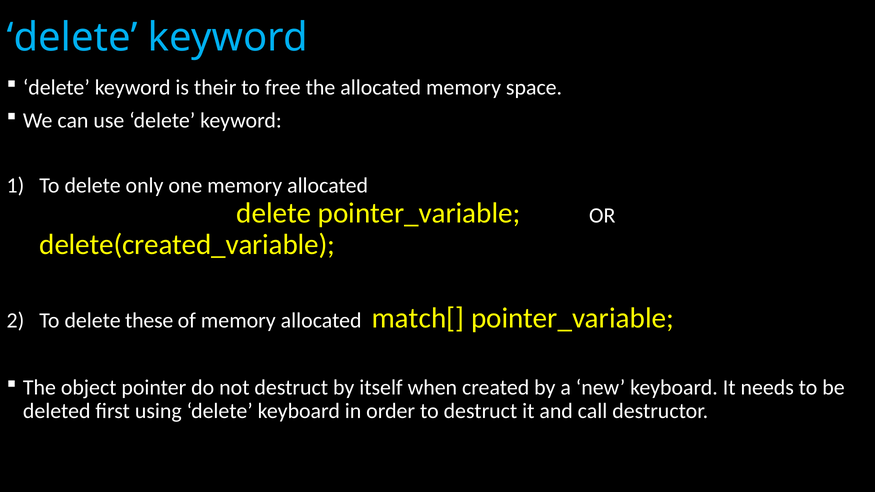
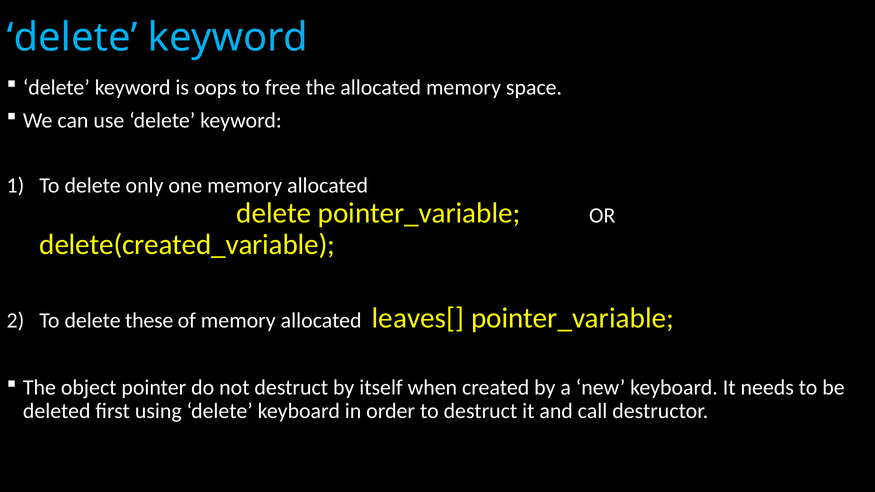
their: their -> oops
match[: match[ -> leaves[
